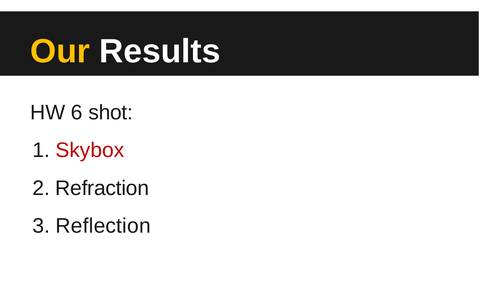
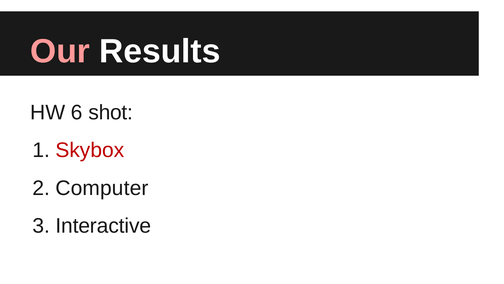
Our colour: yellow -> pink
Refraction: Refraction -> Computer
Reflection: Reflection -> Interactive
